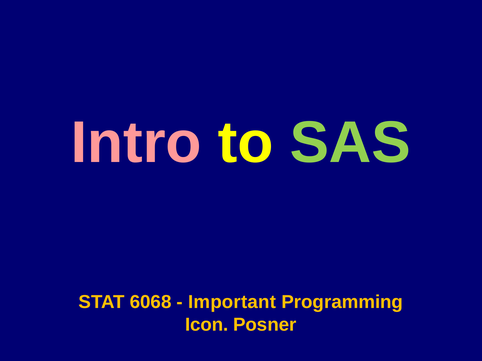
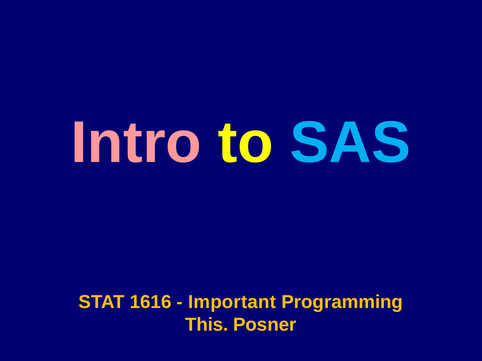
SAS colour: light green -> light blue
6068: 6068 -> 1616
Icon: Icon -> This
